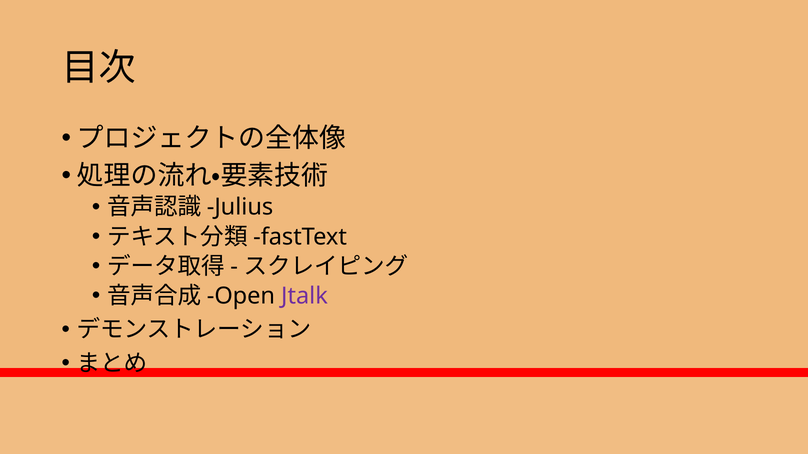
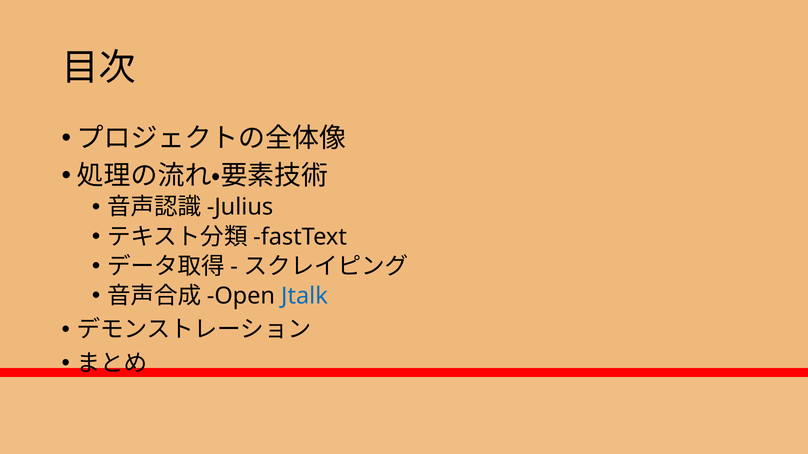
Jtalk colour: purple -> blue
